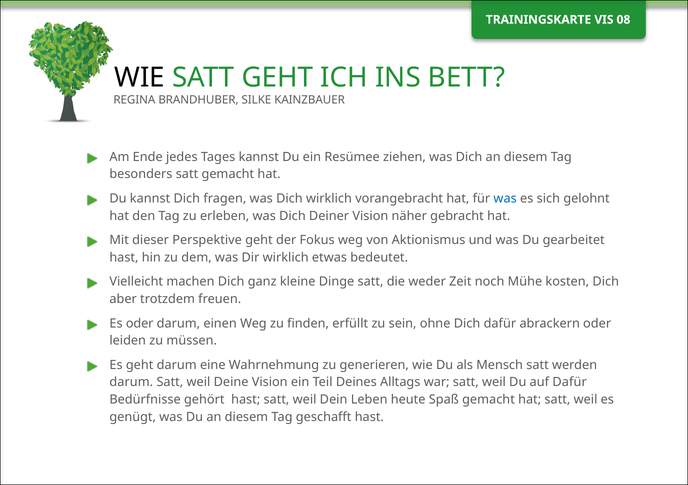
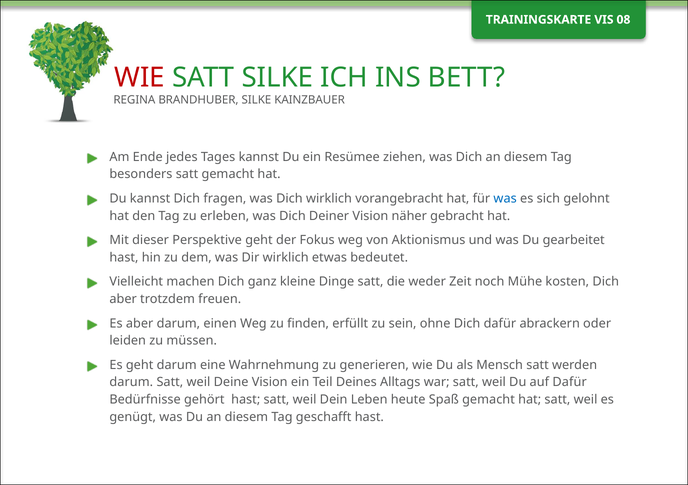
WIE at (140, 77) colour: black -> red
SATT GEHT: GEHT -> SILKE
Es oder: oder -> aber
